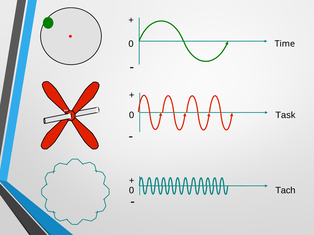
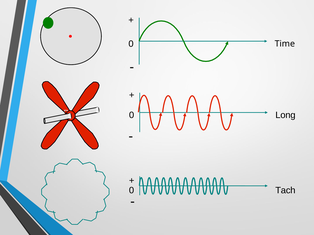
Task: Task -> Long
